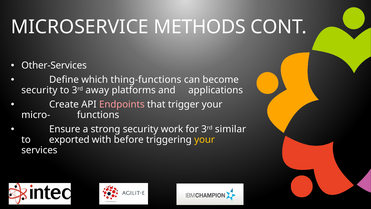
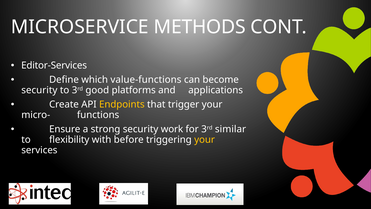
Other-Services: Other-Services -> Editor-Services
thing-functions: thing-functions -> value-functions
away: away -> good
Endpoints colour: pink -> yellow
exported: exported -> flexibility
